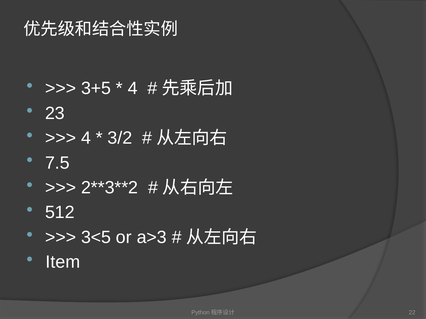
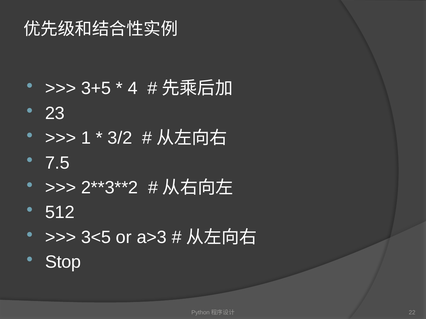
4 at (86, 138): 4 -> 1
Item: Item -> Stop
